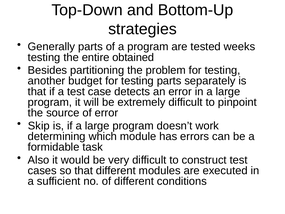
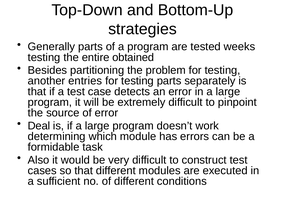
budget: budget -> entries
Skip: Skip -> Deal
